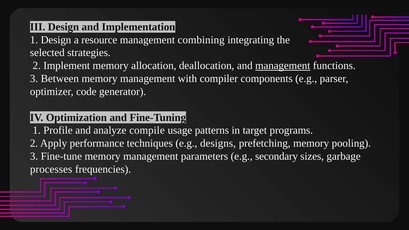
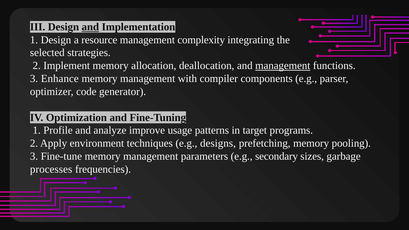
and at (90, 27) underline: none -> present
combining: combining -> complexity
Between: Between -> Enhance
compile: compile -> improve
performance: performance -> environment
